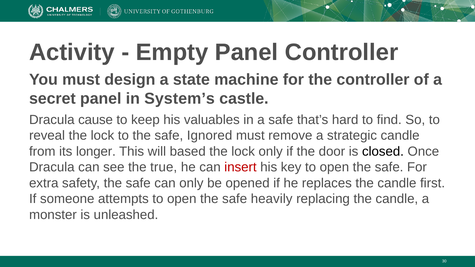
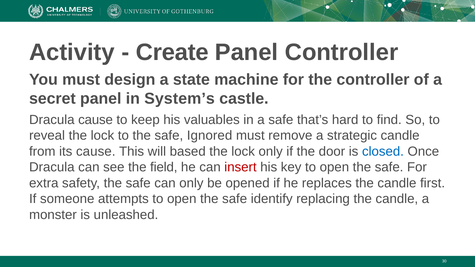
Empty: Empty -> Create
its longer: longer -> cause
closed colour: black -> blue
true: true -> field
heavily: heavily -> identify
